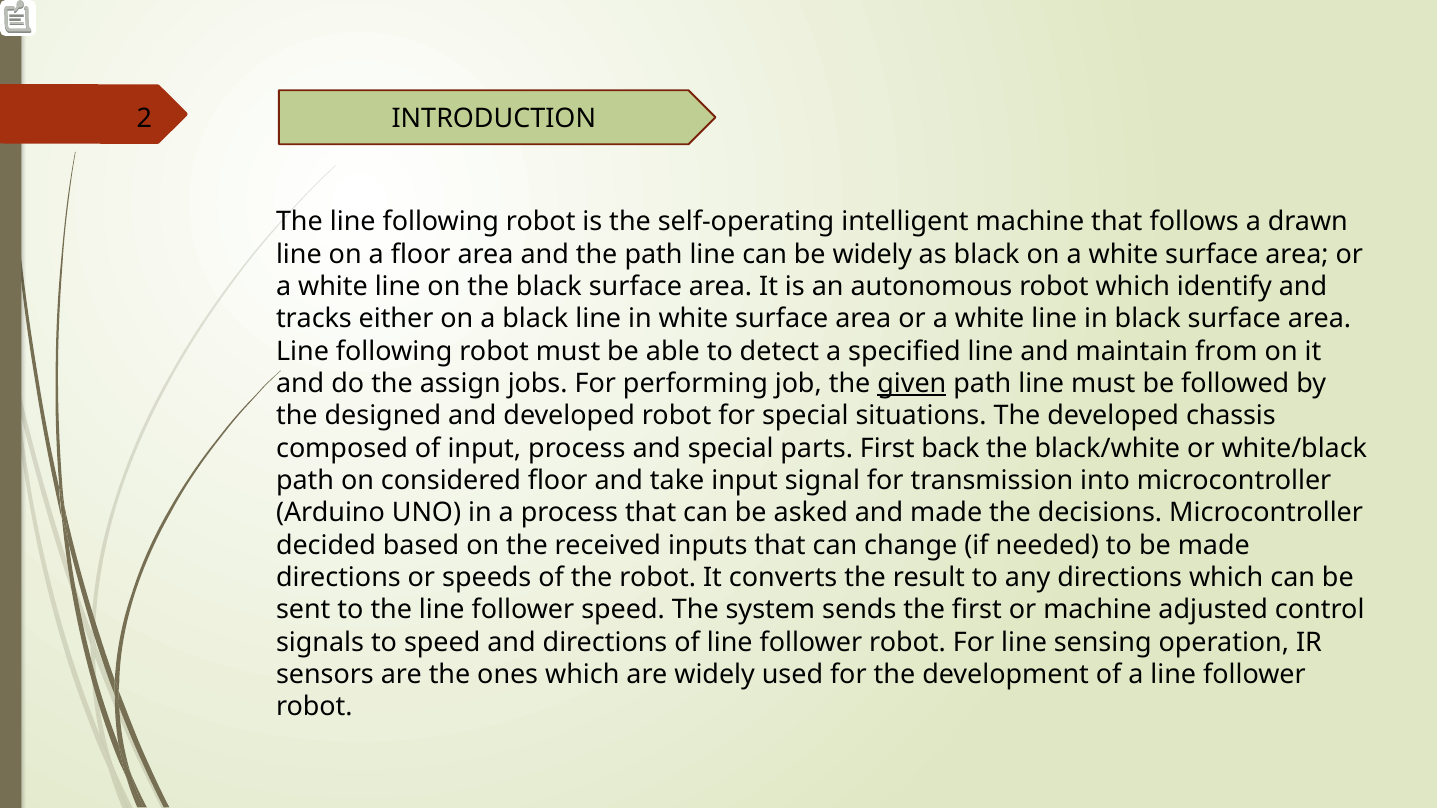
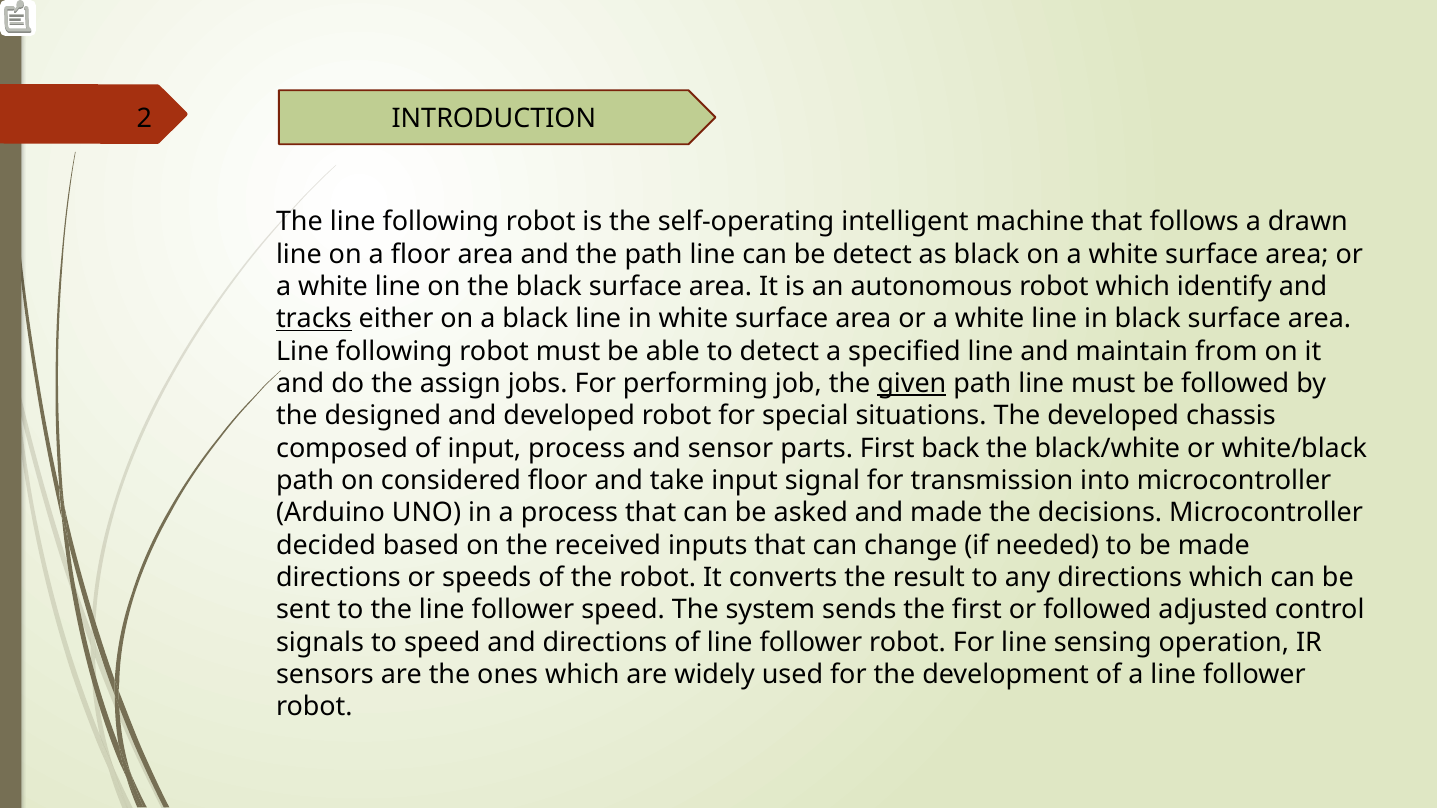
be widely: widely -> detect
tracks underline: none -> present
and special: special -> sensor
or machine: machine -> followed
